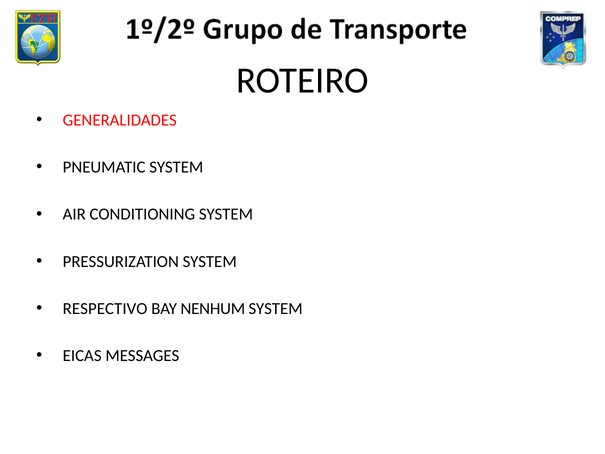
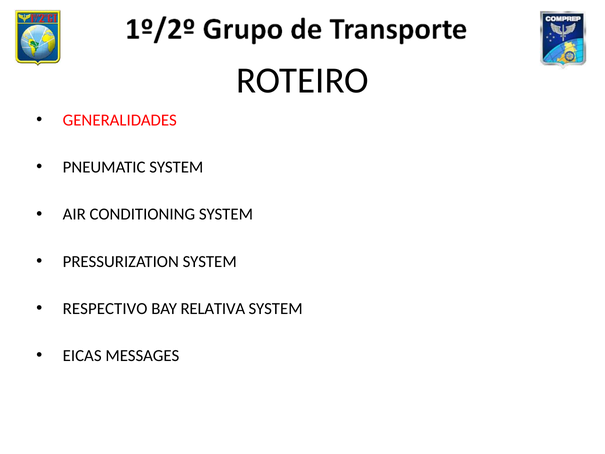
NENHUM: NENHUM -> RELATIVA
